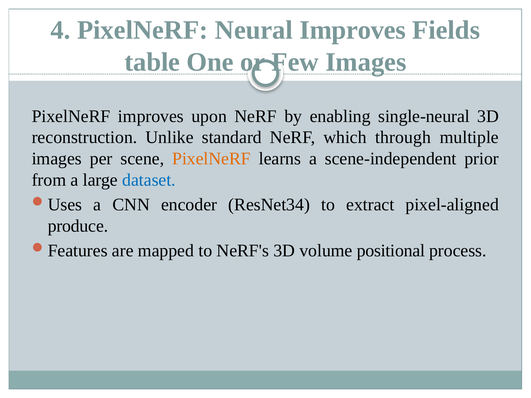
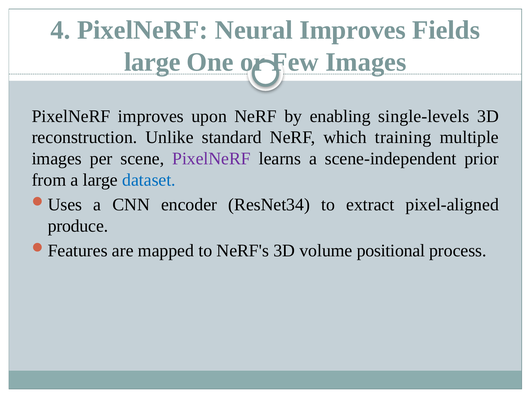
table at (152, 62): table -> large
single-neural: single-neural -> single-levels
through: through -> training
PixelNeRF at (211, 159) colour: orange -> purple
